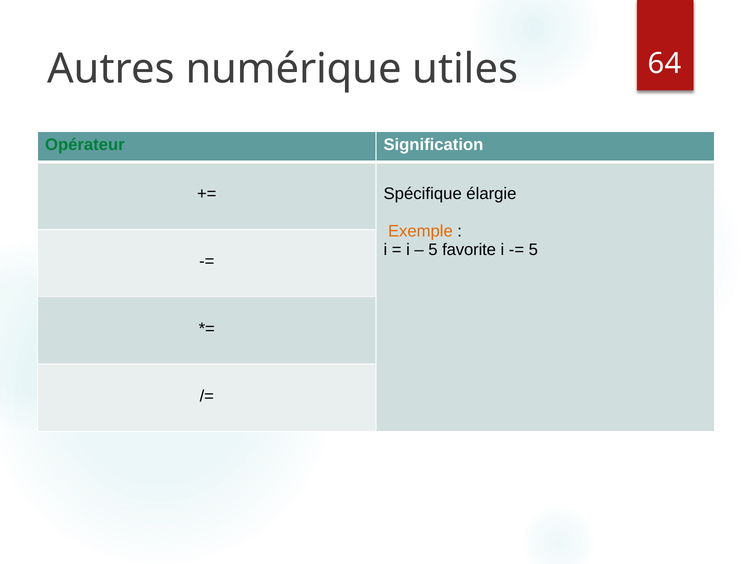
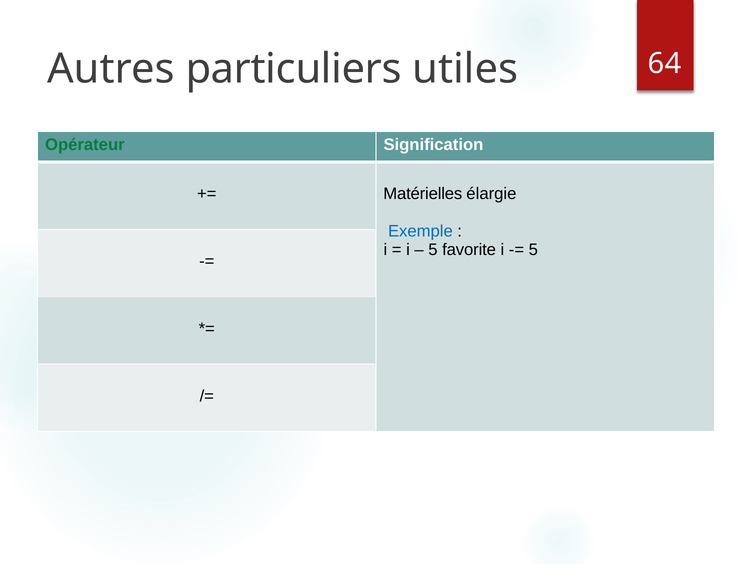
numérique: numérique -> particuliers
Spécifique: Spécifique -> Matérielles
Exemple colour: orange -> blue
